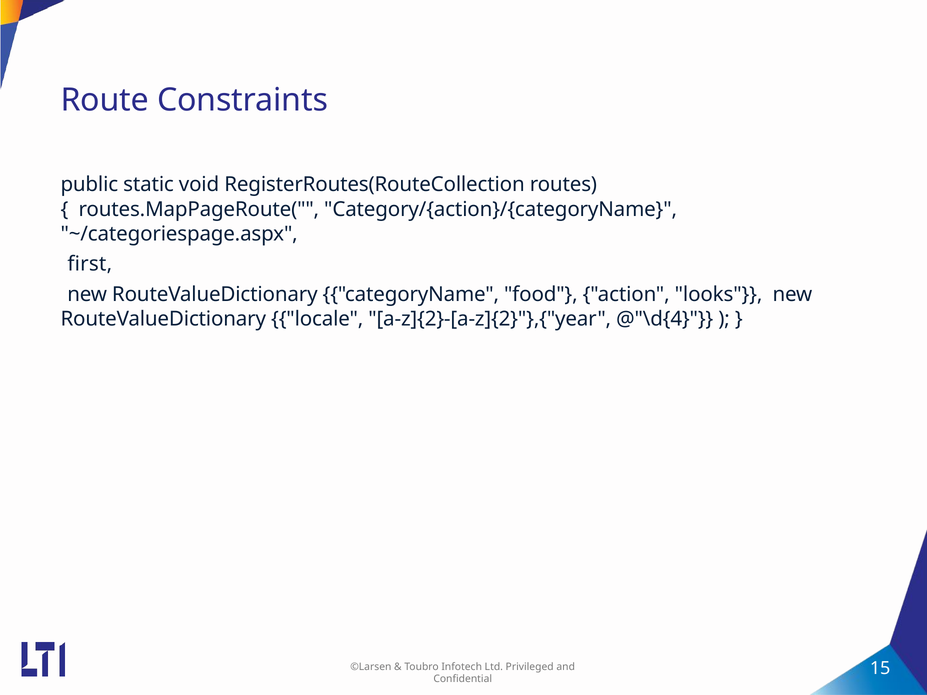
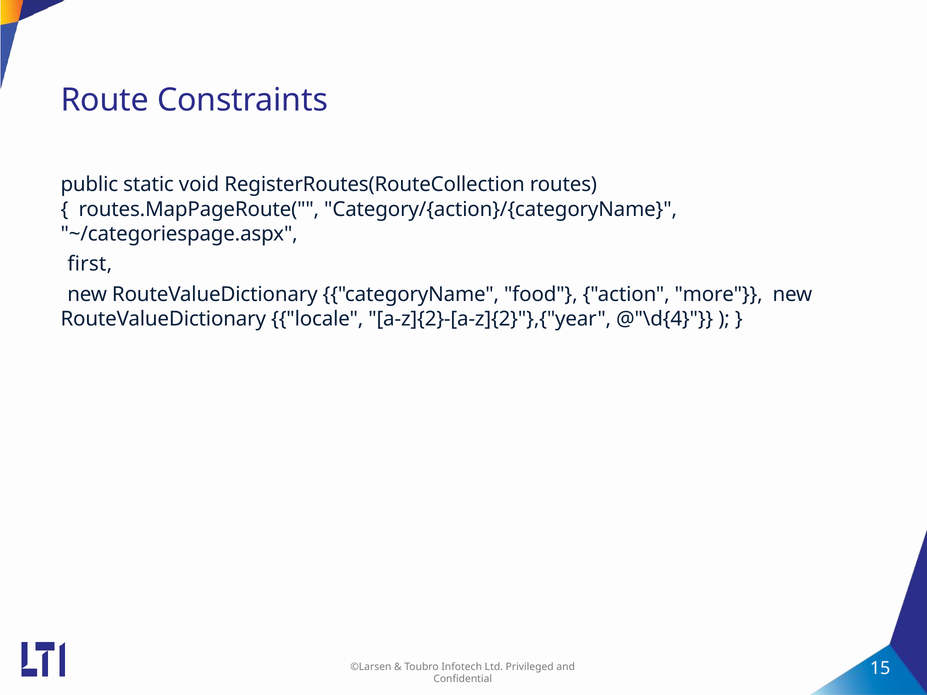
looks: looks -> more
